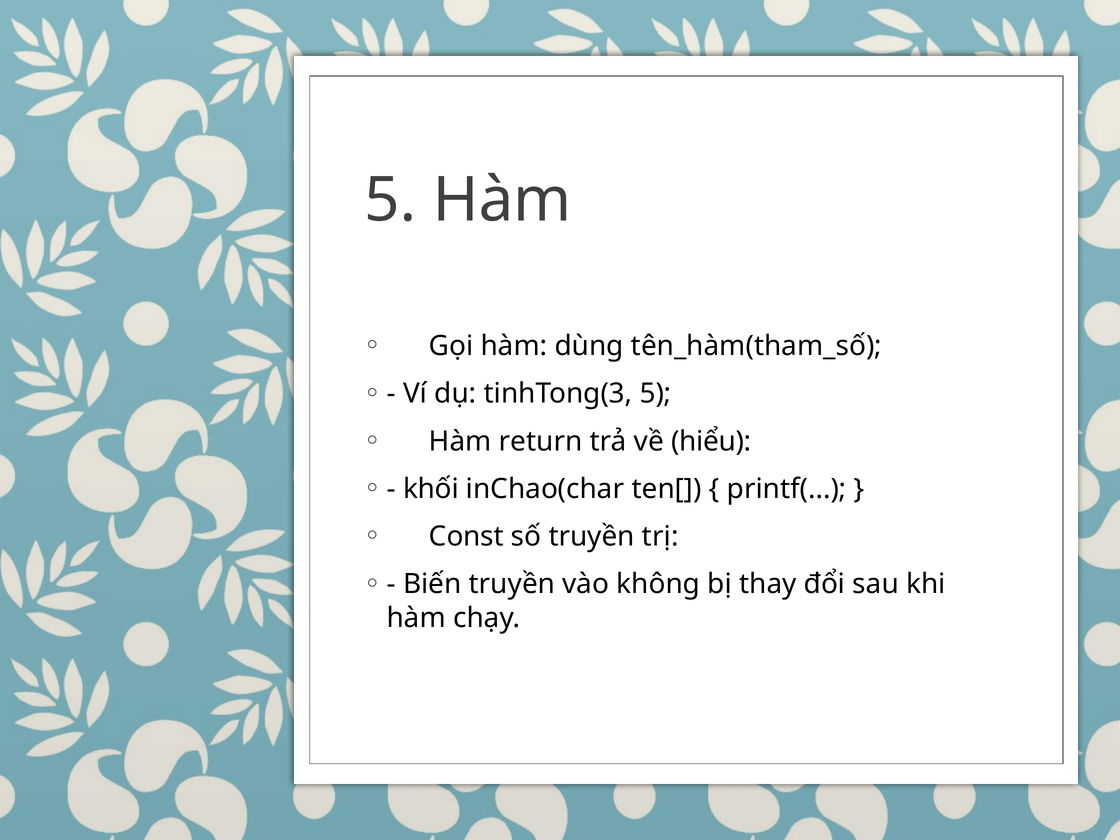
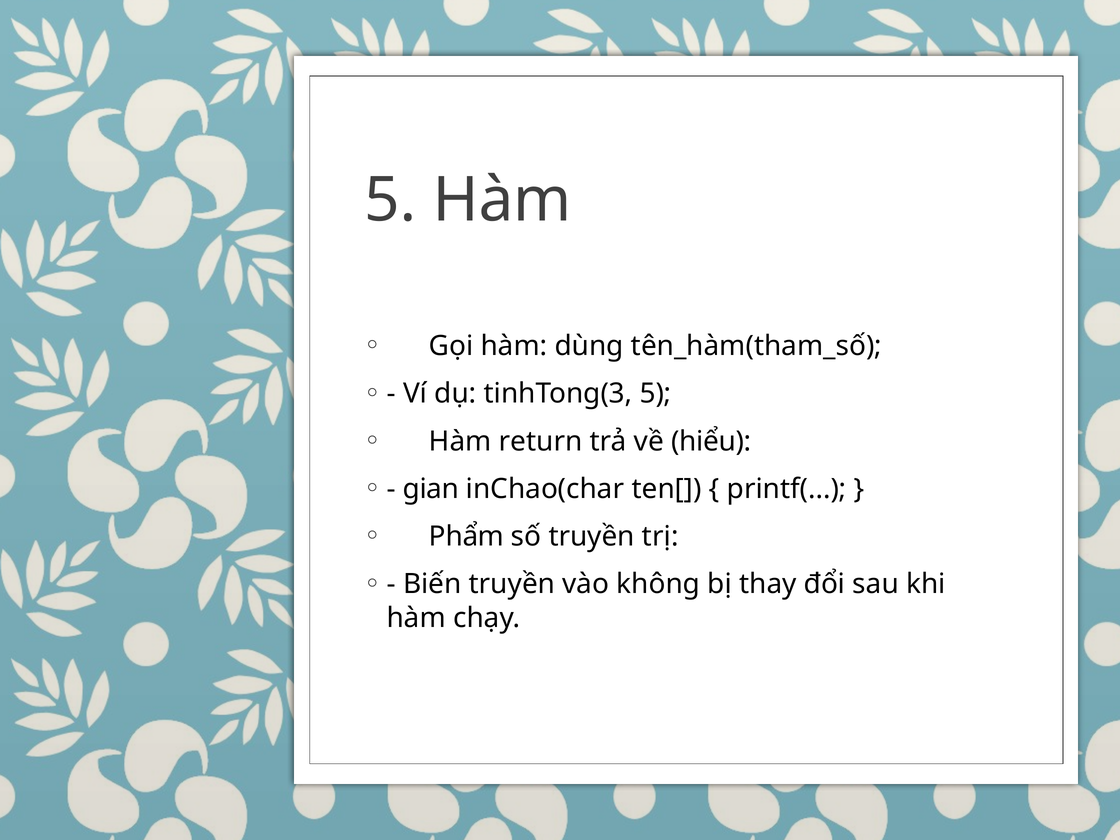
khối: khối -> gian
Const: Const -> Phẩm
